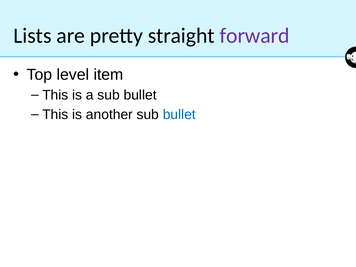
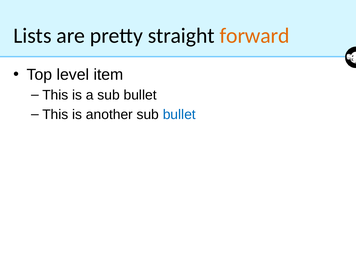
forward colour: purple -> orange
